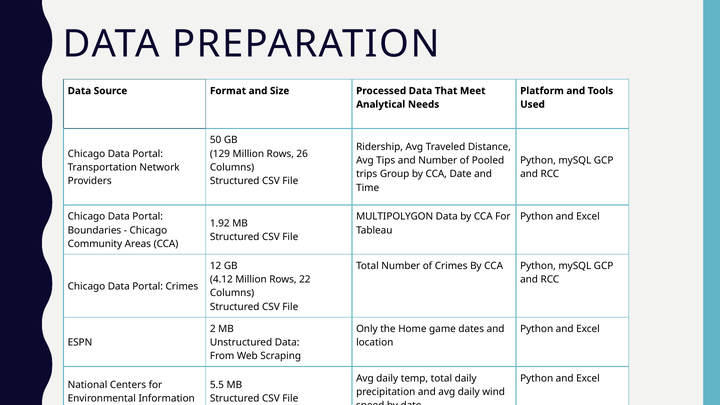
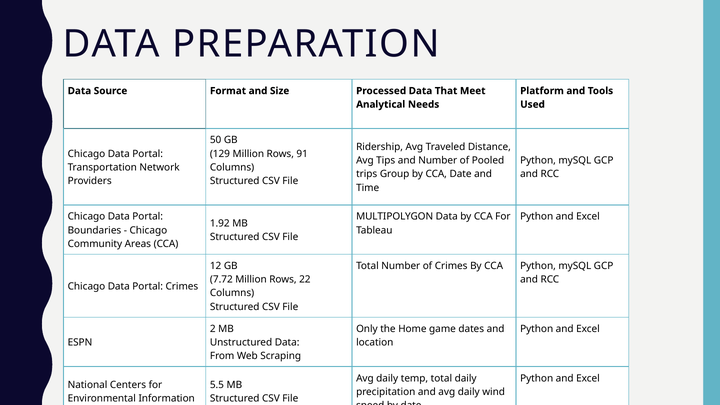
26: 26 -> 91
4.12: 4.12 -> 7.72
